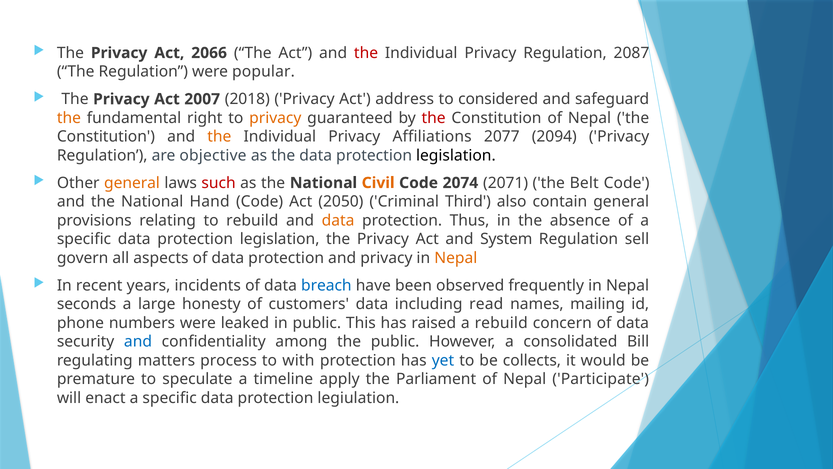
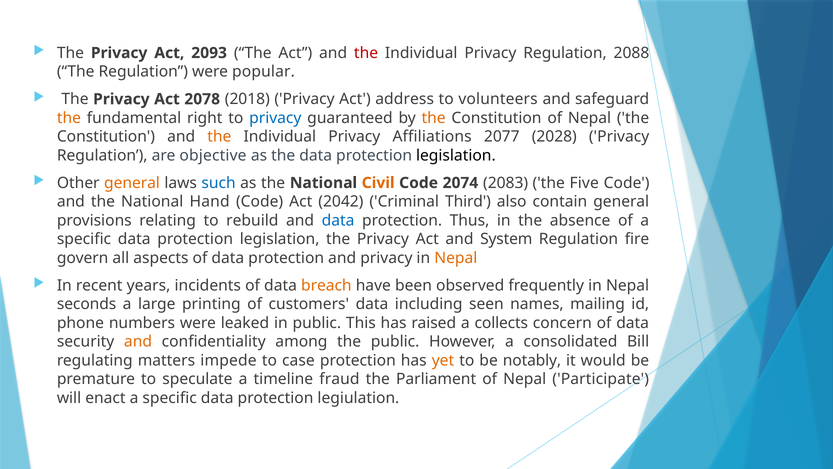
2066: 2066 -> 2093
2087: 2087 -> 2088
2007: 2007 -> 2078
considered: considered -> volunteers
privacy at (275, 118) colour: orange -> blue
the at (434, 118) colour: red -> orange
2094: 2094 -> 2028
such colour: red -> blue
2071: 2071 -> 2083
Belt: Belt -> Five
2050: 2050 -> 2042
data at (338, 220) colour: orange -> blue
sell: sell -> fire
breach colour: blue -> orange
honesty: honesty -> printing
read: read -> seen
a rebuild: rebuild -> collects
and at (138, 341) colour: blue -> orange
process: process -> impede
with: with -> case
yet colour: blue -> orange
collects: collects -> notably
apply: apply -> fraud
